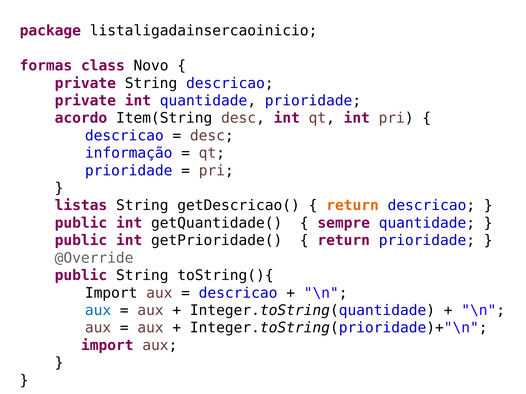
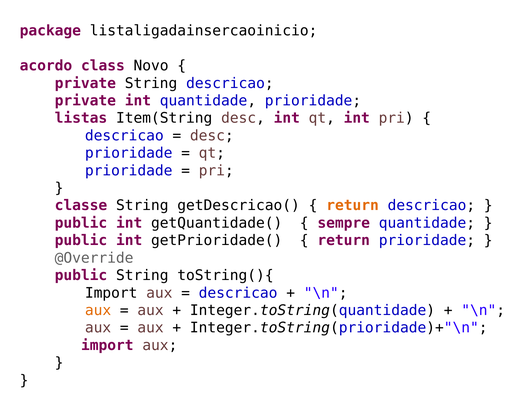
formas: formas -> acordo
acordo: acordo -> listas
informação at (129, 153): informação -> prioridade
listas: listas -> classe
aux at (98, 311) colour: blue -> orange
